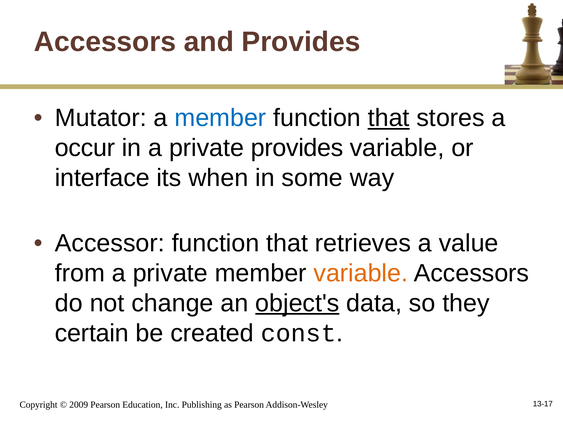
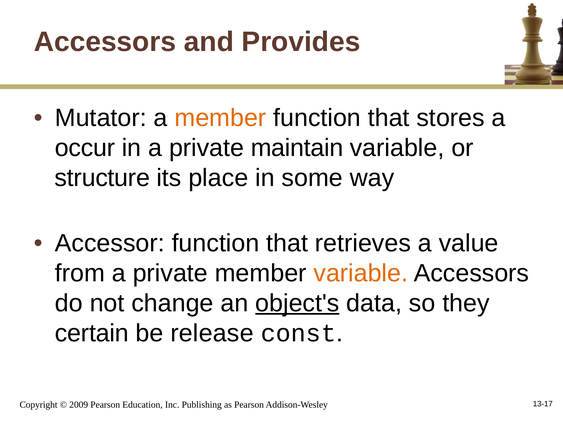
member at (220, 118) colour: blue -> orange
that at (389, 118) underline: present -> none
private provides: provides -> maintain
interface: interface -> structure
when: when -> place
created: created -> release
